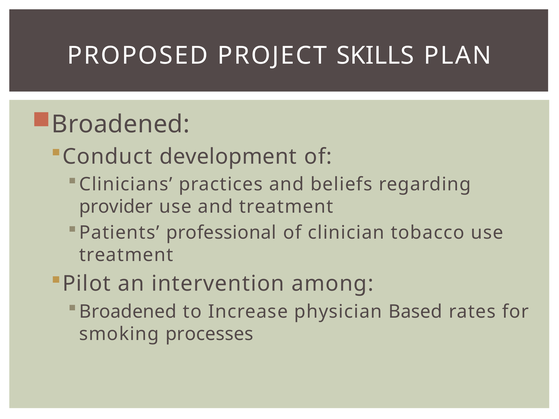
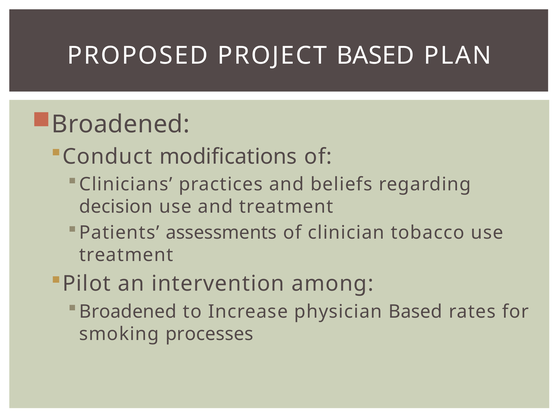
PROJECT SKILLS: SKILLS -> BASED
development: development -> modifications
provider: provider -> decision
professional: professional -> assessments
